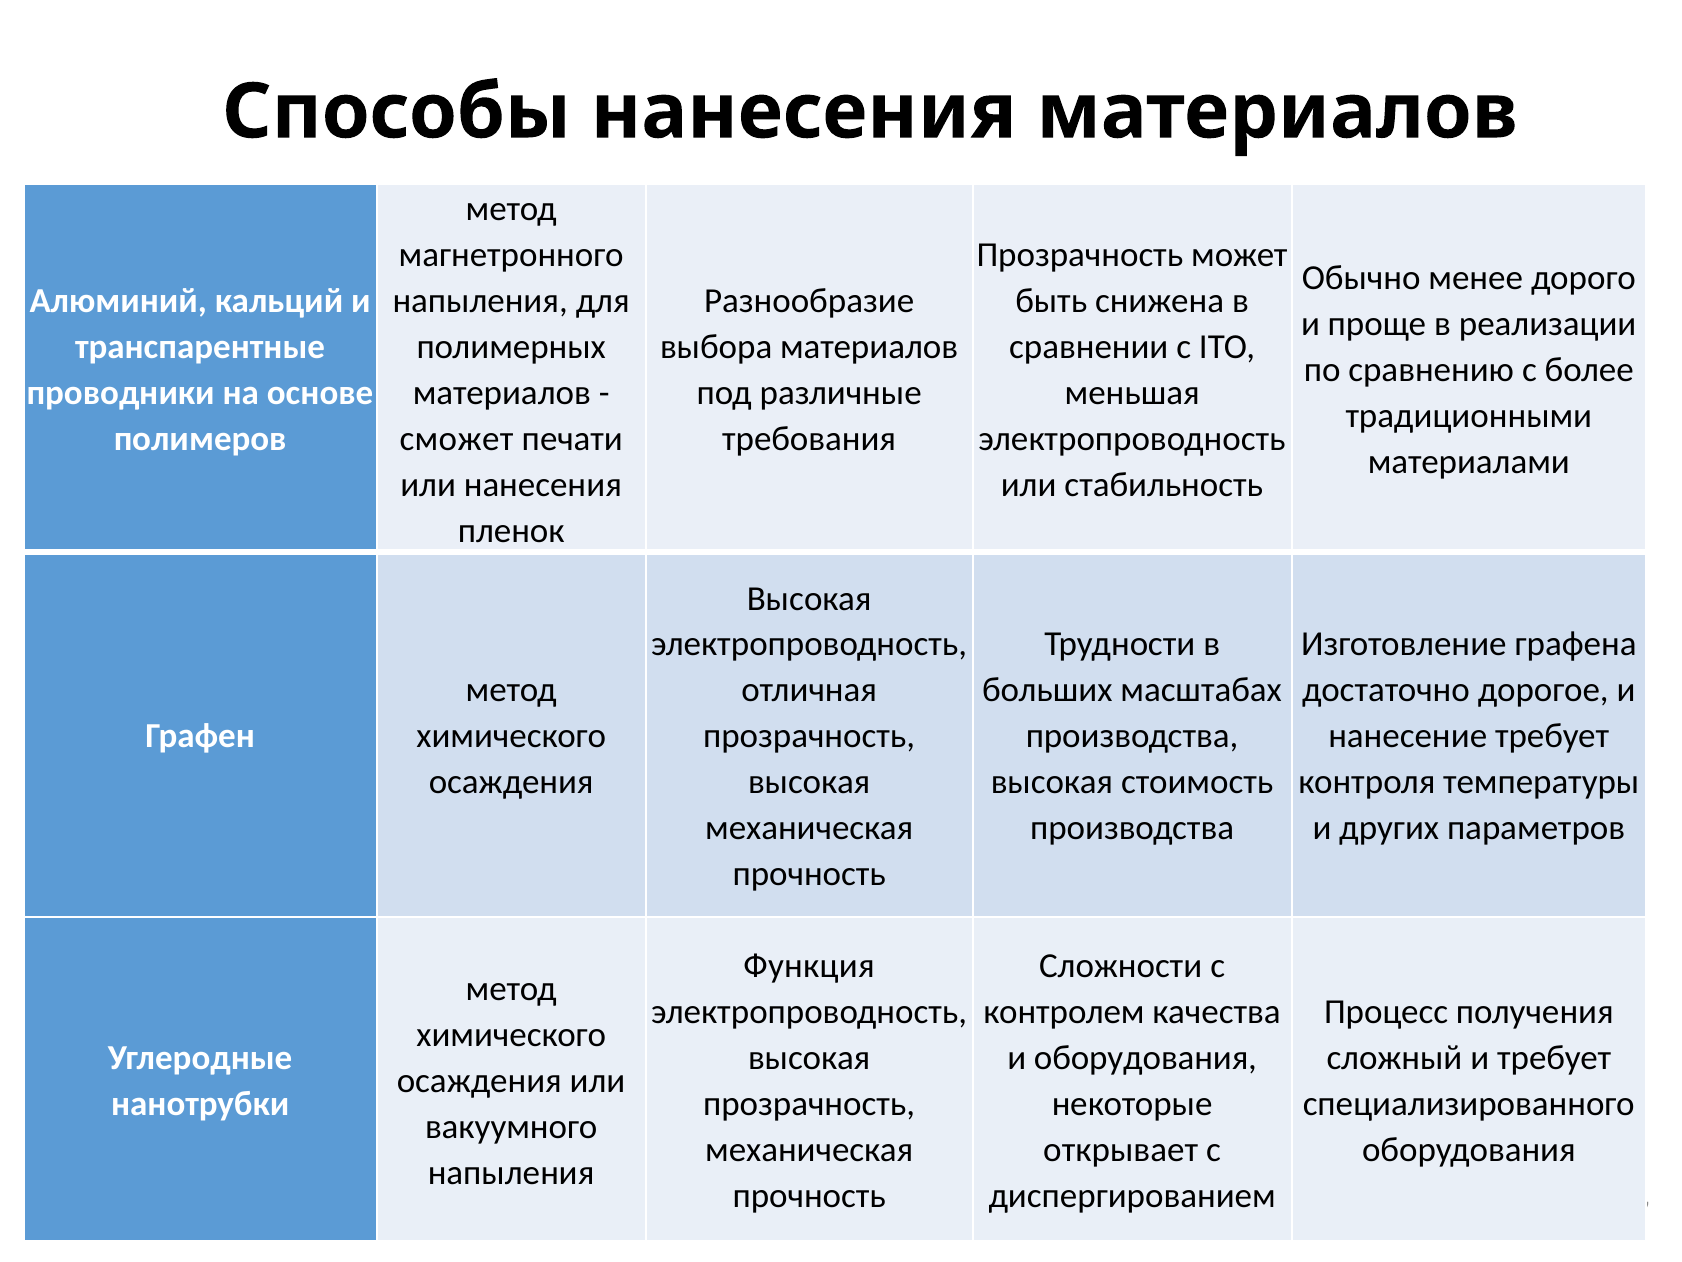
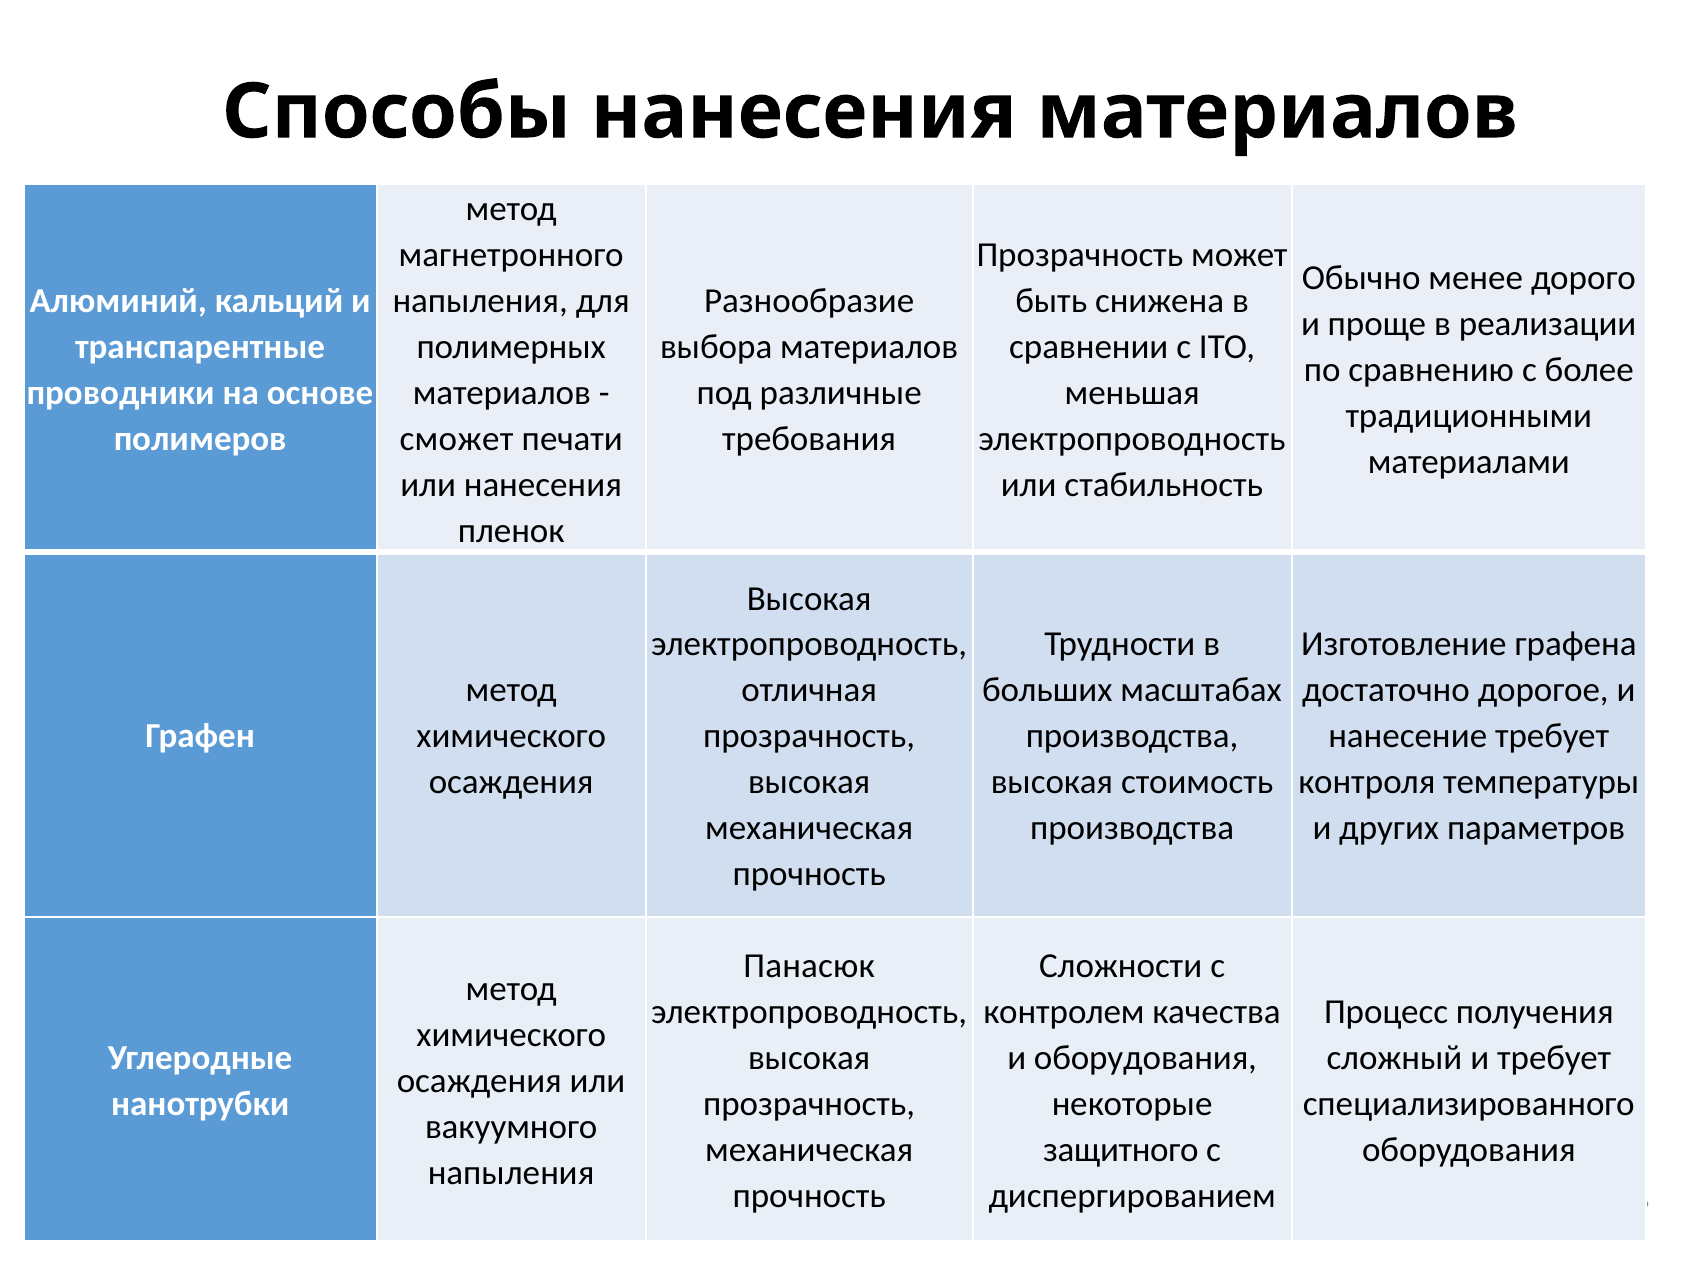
Функция: Функция -> Панасюк
открывает: открывает -> защитного
